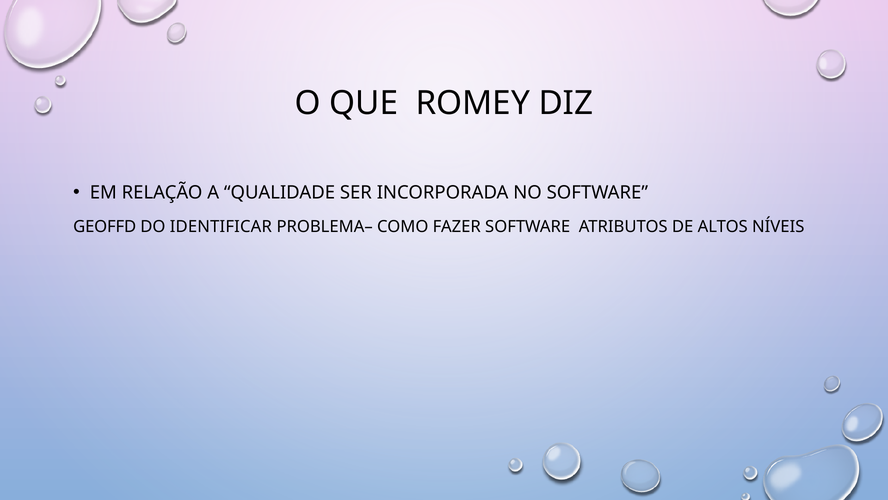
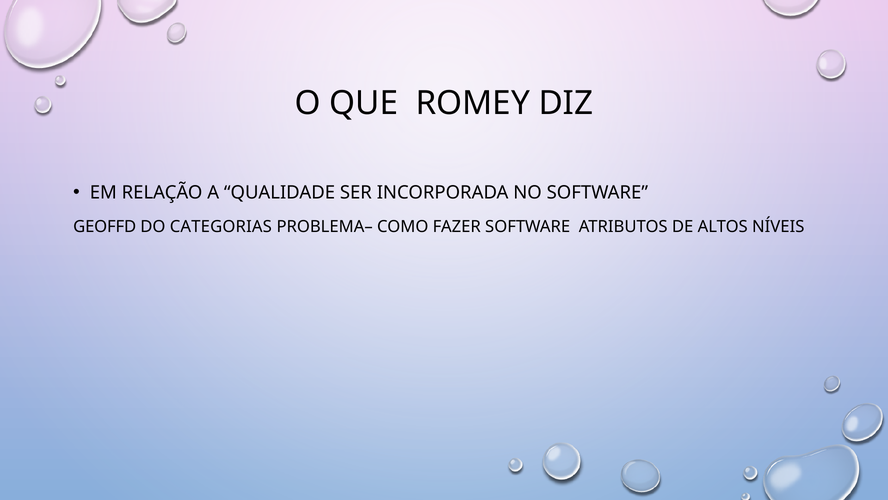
IDENTIFICAR: IDENTIFICAR -> CATEGORIAS
